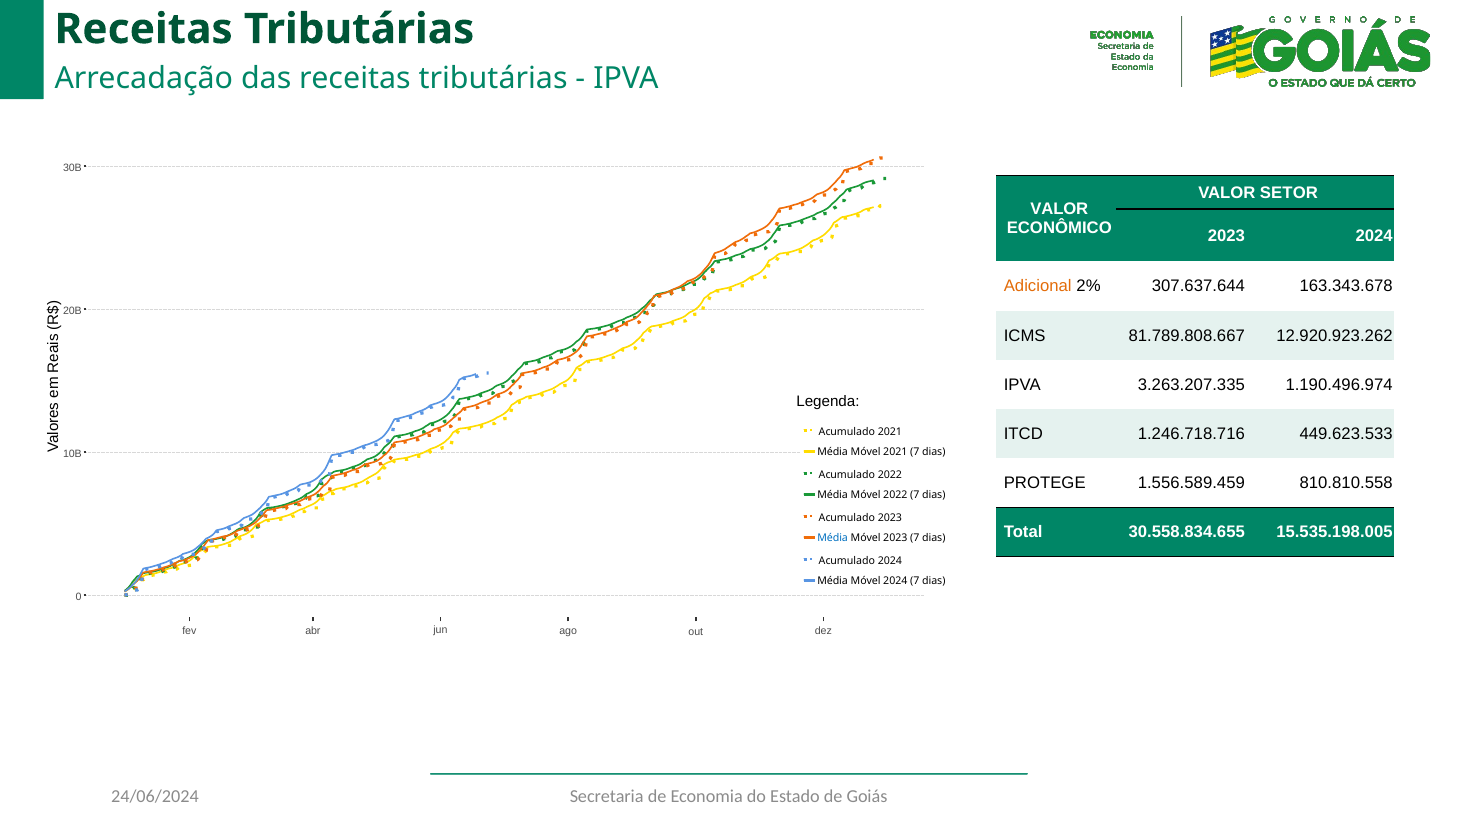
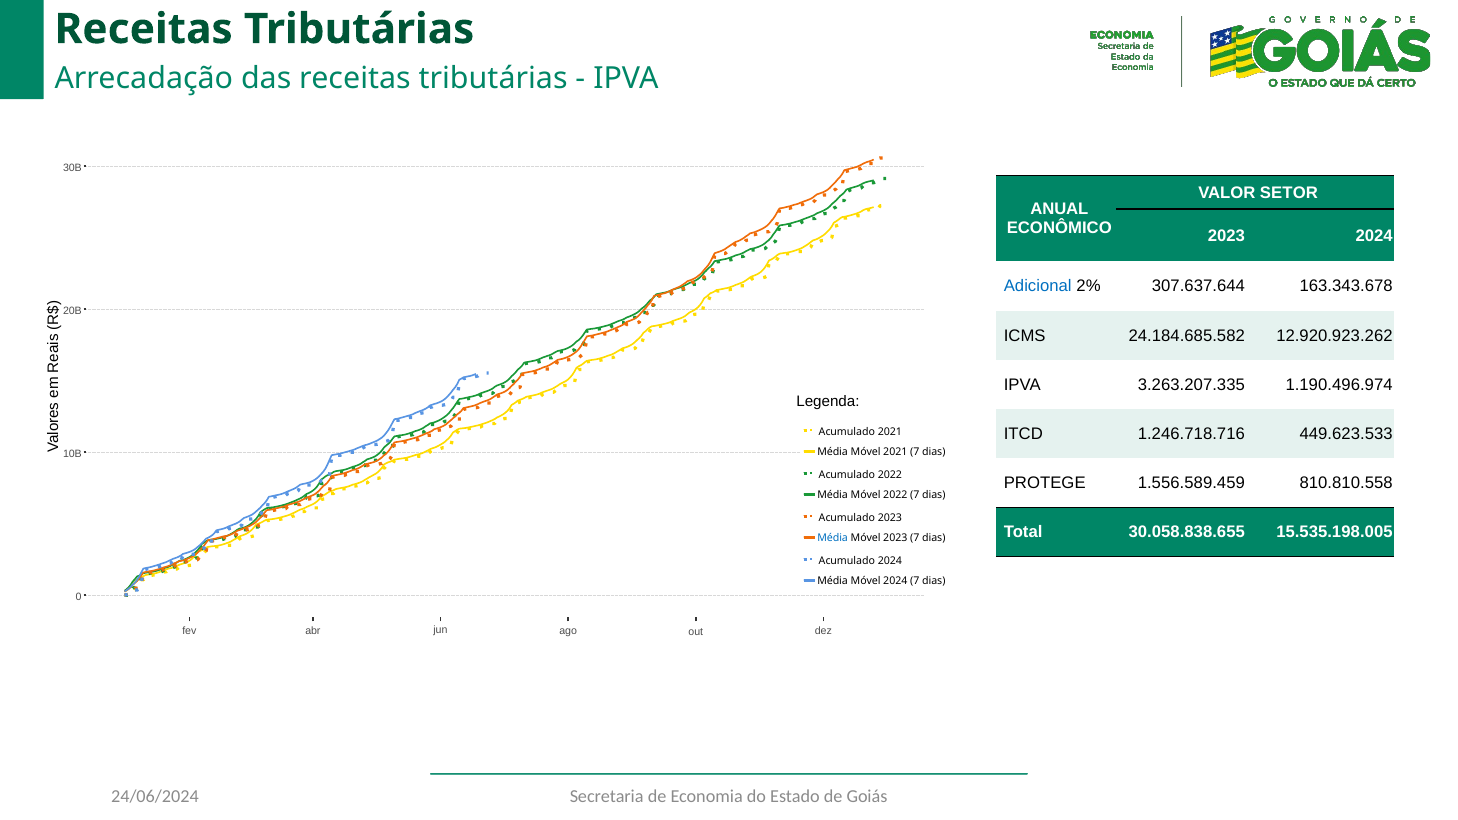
VALOR at (1059, 209): VALOR -> ANUAL
Adicional colour: orange -> blue
81.789.808.667: 81.789.808.667 -> 24.184.685.582
30.558.834.655: 30.558.834.655 -> 30.058.838.655
